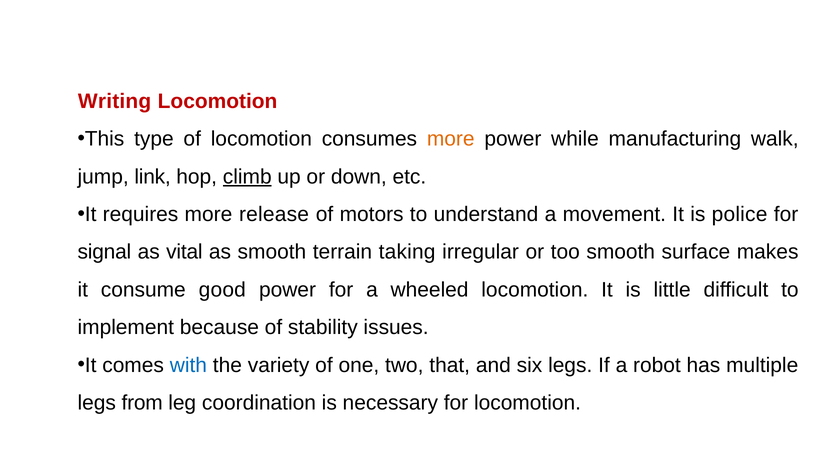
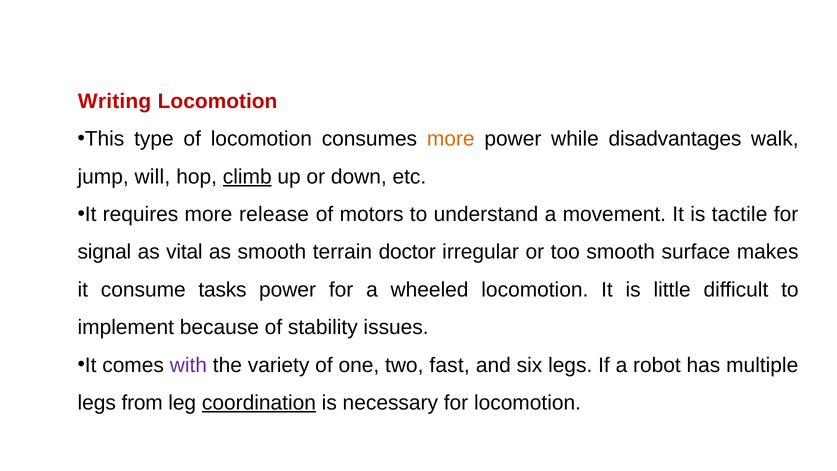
manufacturing: manufacturing -> disadvantages
link: link -> will
police: police -> tactile
taking: taking -> doctor
good: good -> tasks
with colour: blue -> purple
that: that -> fast
coordination underline: none -> present
